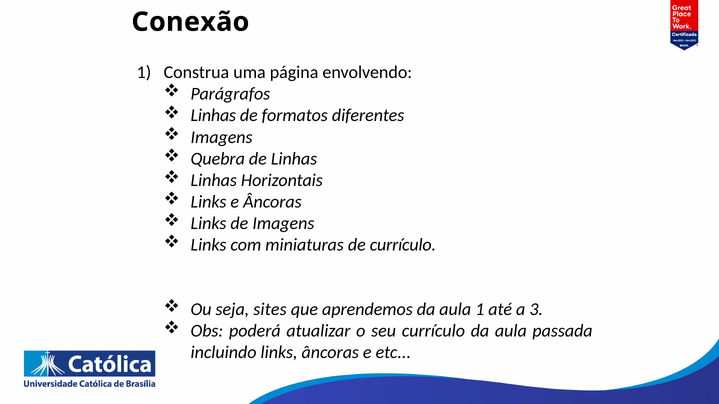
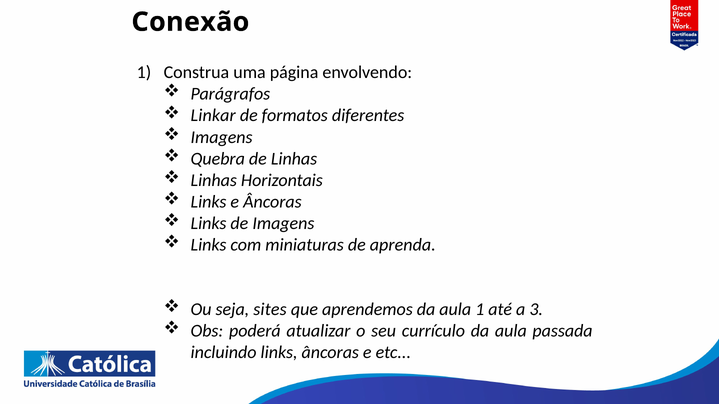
Linhas at (213, 116): Linhas -> Linkar
de currículo: currículo -> aprenda
